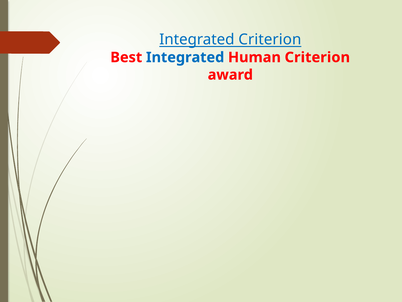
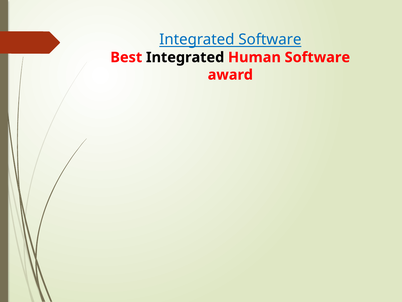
Integrated Criterion: Criterion -> Software
Integrated at (185, 57) colour: blue -> black
Human Criterion: Criterion -> Software
